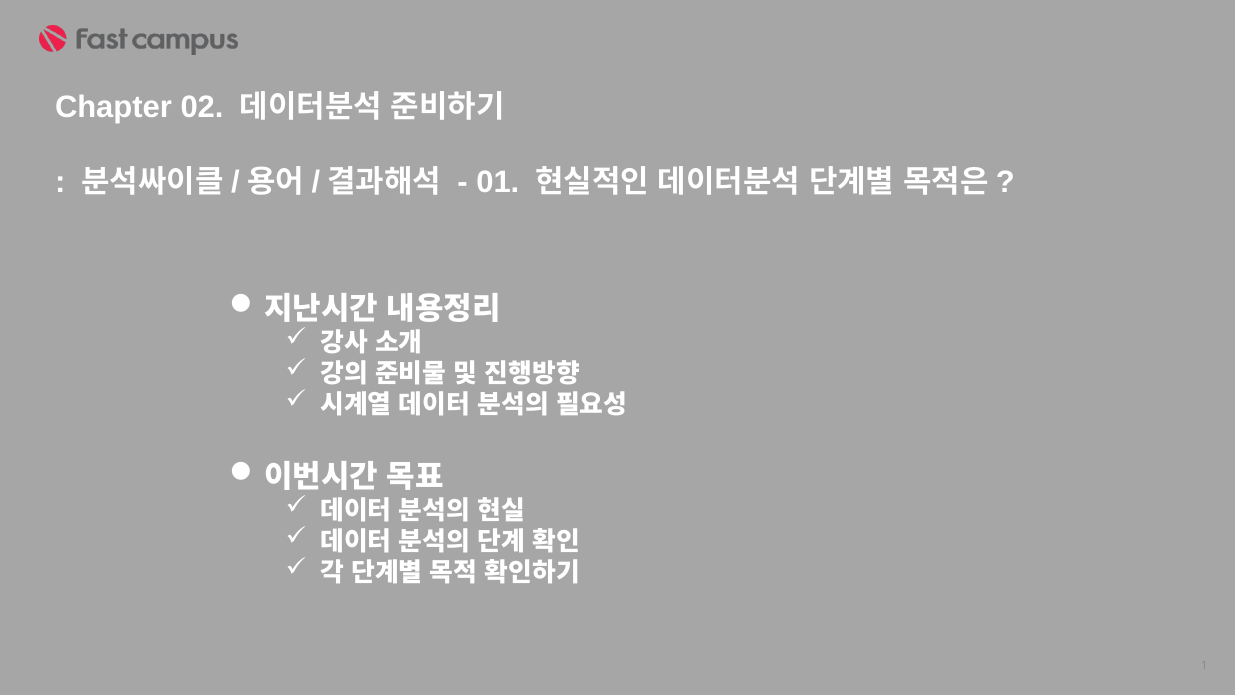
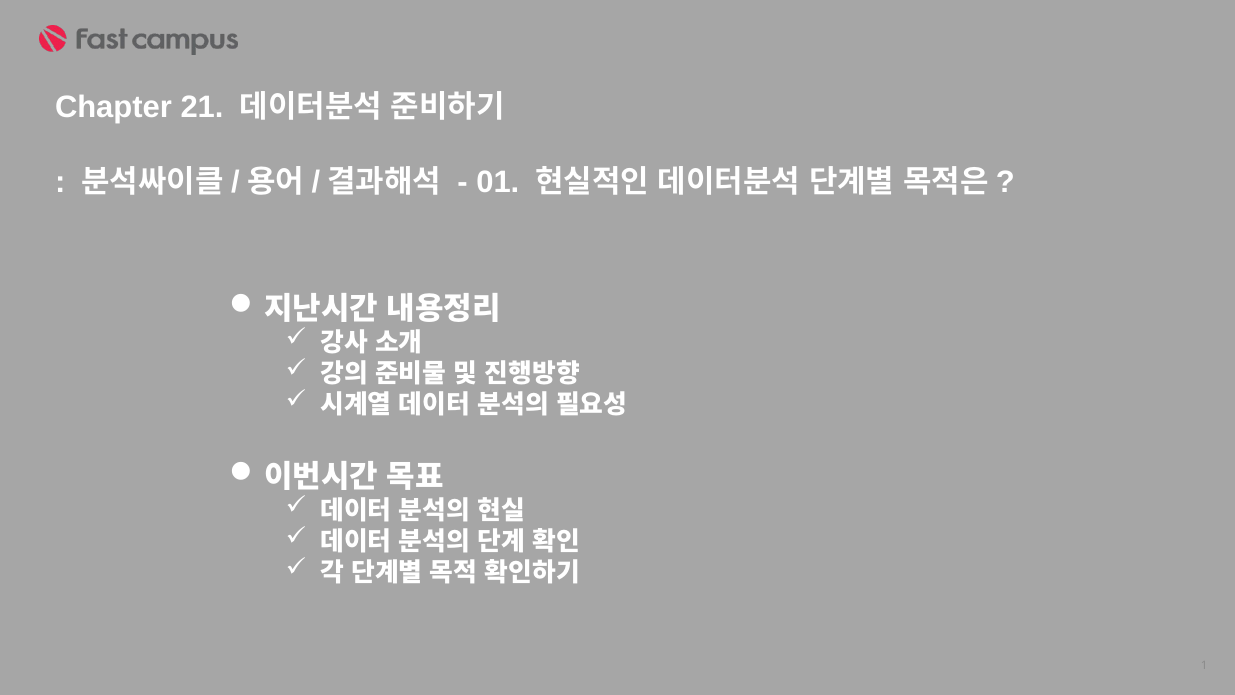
02: 02 -> 21
